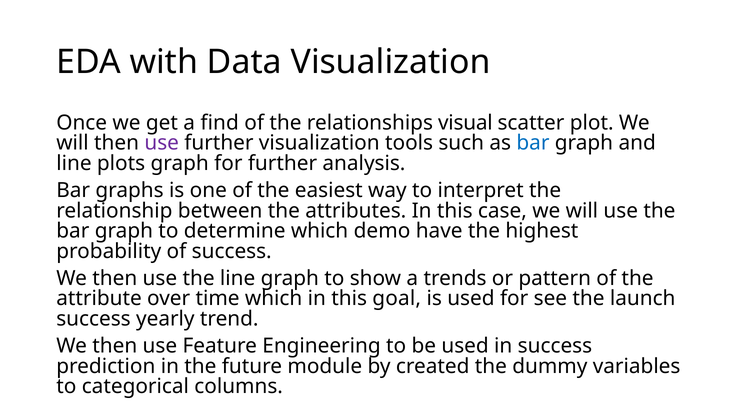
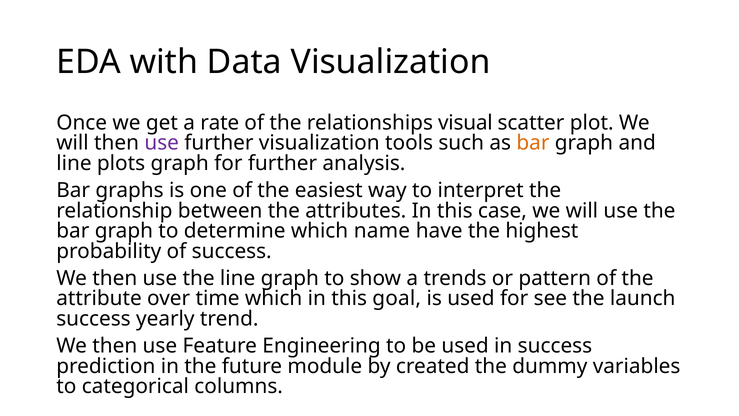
find: find -> rate
bar at (533, 143) colour: blue -> orange
demo: demo -> name
